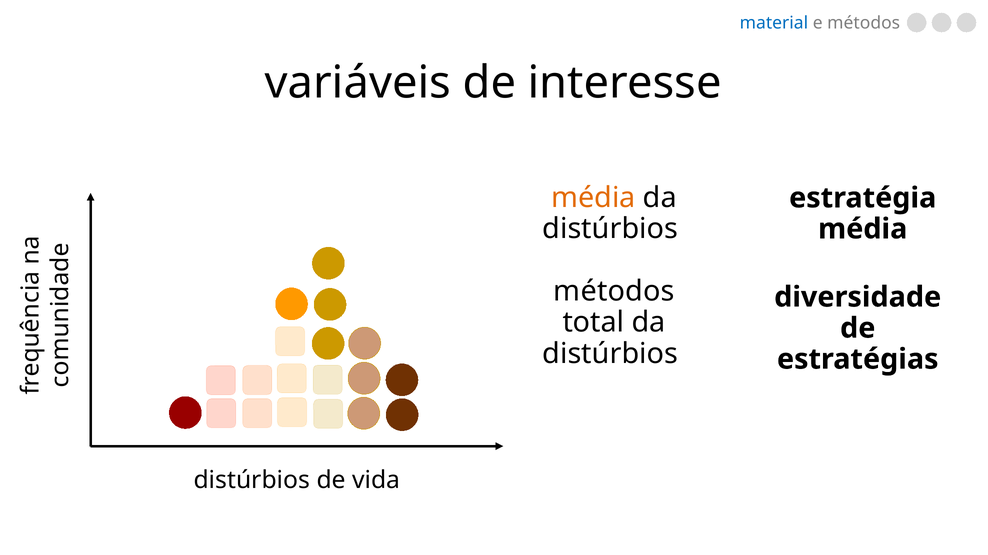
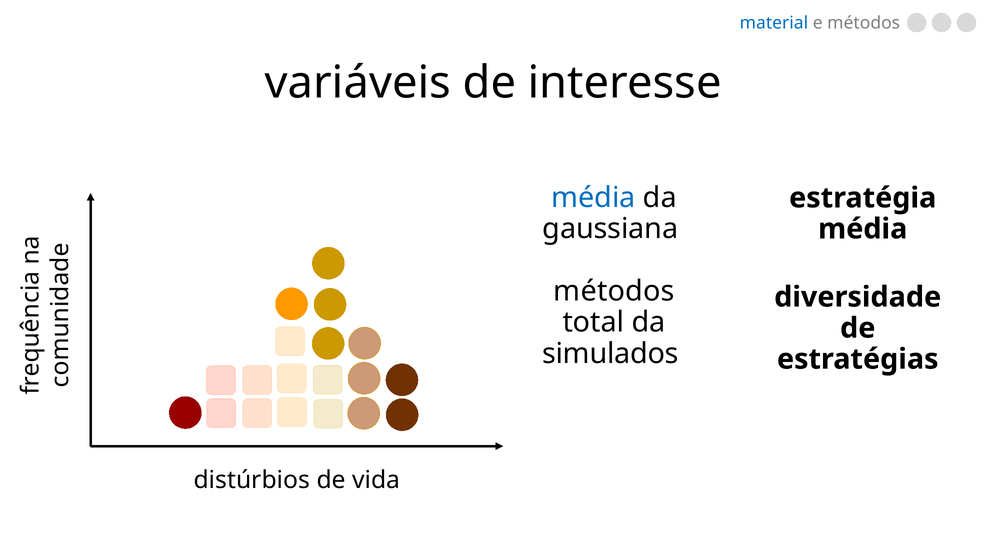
média at (593, 198) colour: orange -> blue
distúrbios at (610, 229): distúrbios -> gaussiana
distúrbios at (610, 354): distúrbios -> simulados
